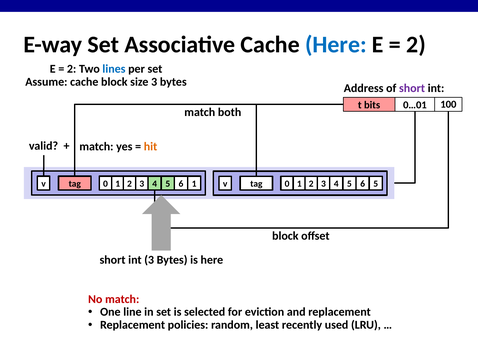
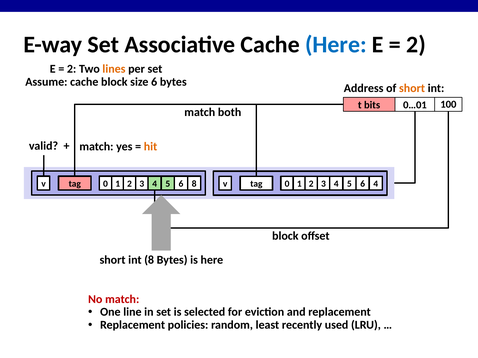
lines colour: blue -> orange
size 3: 3 -> 6
short at (412, 88) colour: purple -> orange
2 1: 1 -> 8
2 5: 5 -> 4
int 3: 3 -> 8
